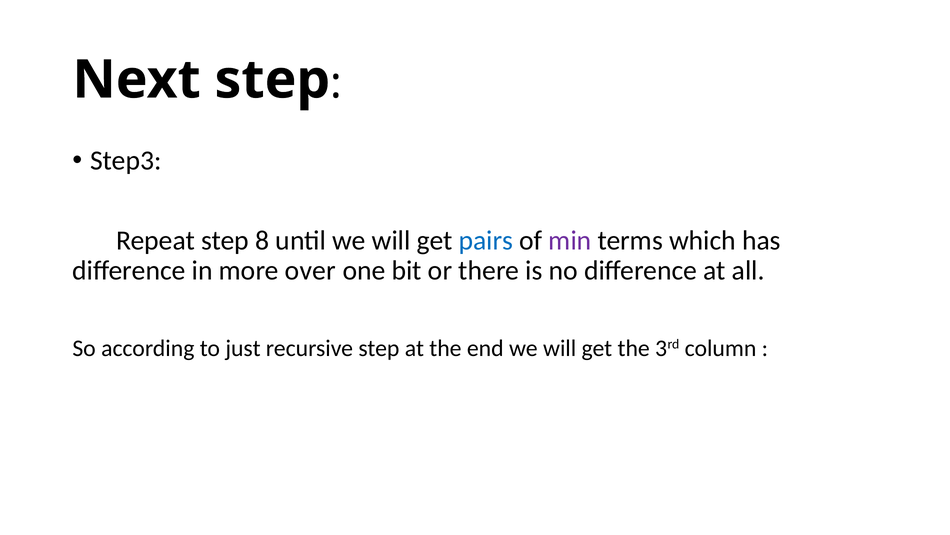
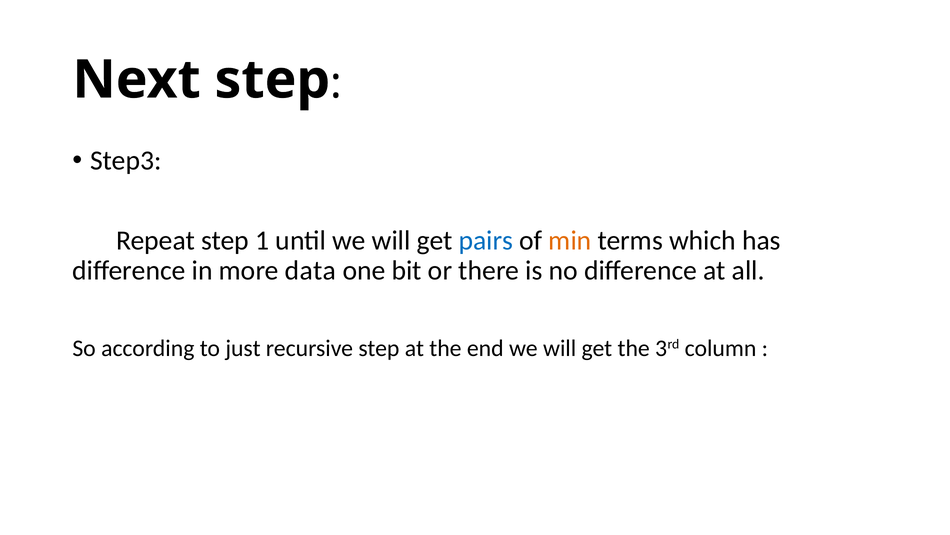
8: 8 -> 1
min colour: purple -> orange
over: over -> data
